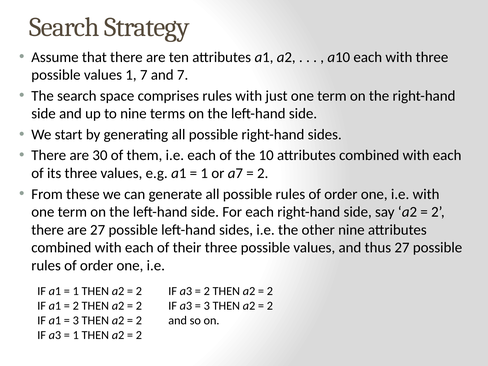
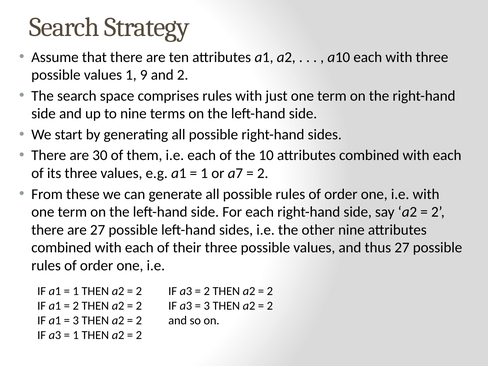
1 7: 7 -> 9
and 7: 7 -> 2
